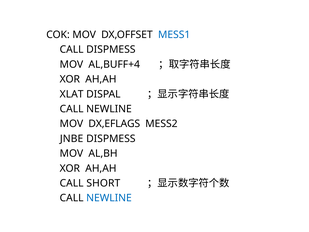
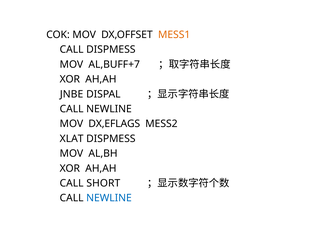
MESS1 colour: blue -> orange
AL,BUFF+4: AL,BUFF+4 -> AL,BUFF+7
XLAT: XLAT -> JNBE
JNBE: JNBE -> XLAT
